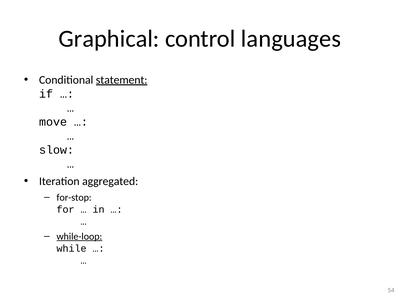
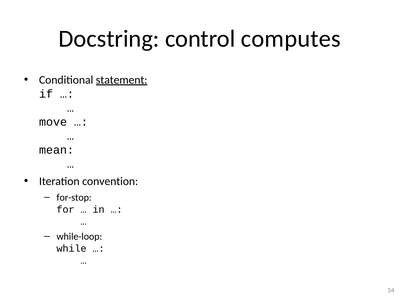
Graphical: Graphical -> Docstring
languages: languages -> computes
slow: slow -> mean
aggregated: aggregated -> convention
while-loop underline: present -> none
